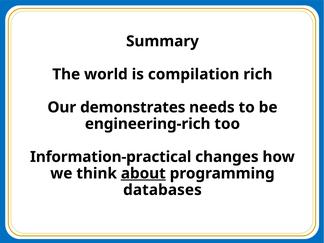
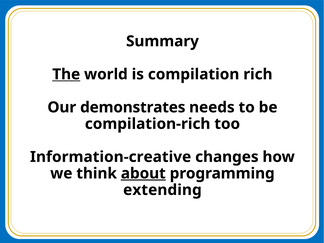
The underline: none -> present
engineering-rich: engineering-rich -> compilation-rich
Information-practical: Information-practical -> Information-creative
databases: databases -> extending
